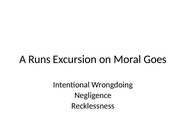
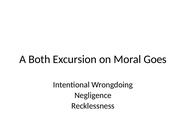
Runs: Runs -> Both
